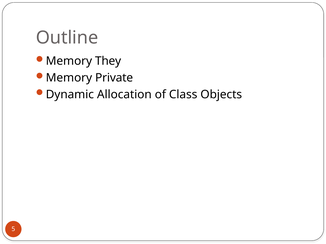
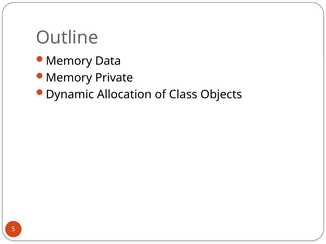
They: They -> Data
